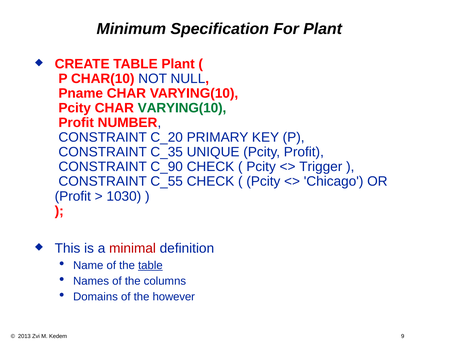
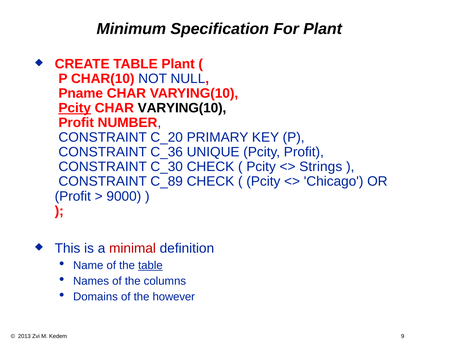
Pcity at (75, 108) underline: none -> present
VARYING(10 at (182, 108) colour: green -> black
C_35: C_35 -> C_36
C_90: C_90 -> C_30
Trigger: Trigger -> Strings
C_55: C_55 -> C_89
1030: 1030 -> 9000
